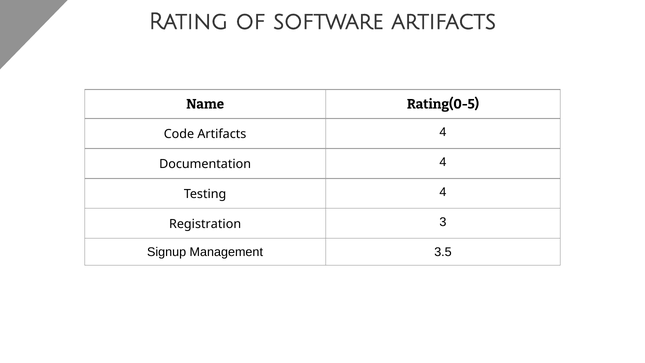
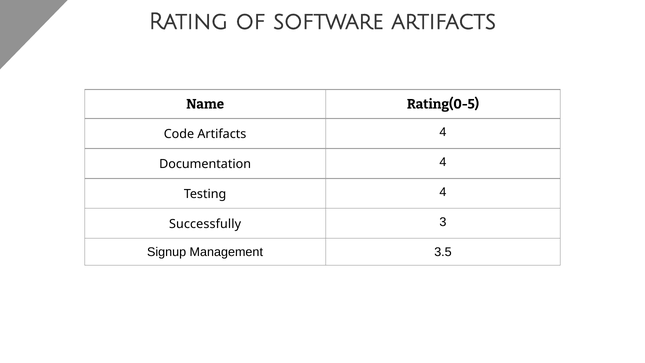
Registration: Registration -> Successfully
